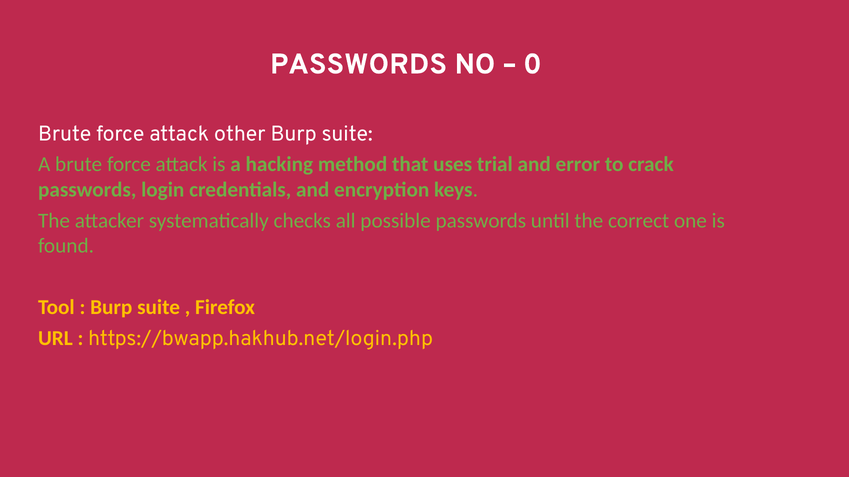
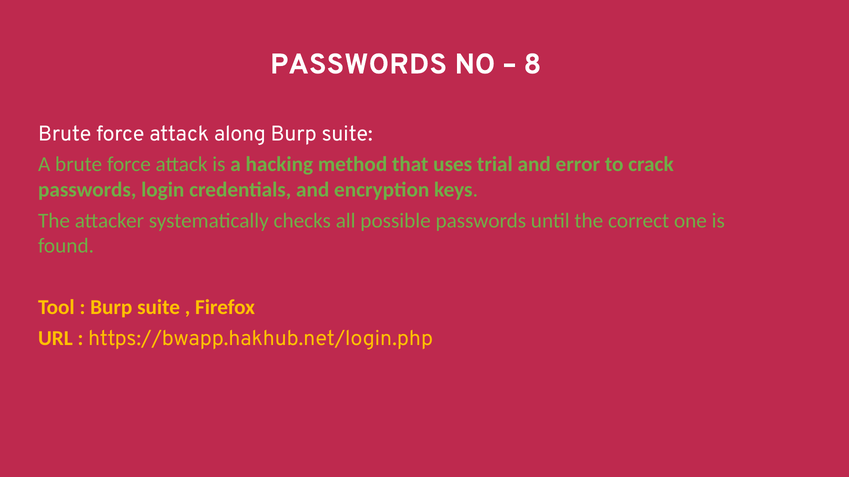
0: 0 -> 8
other: other -> along
